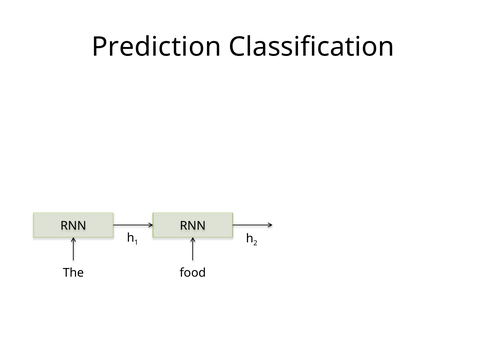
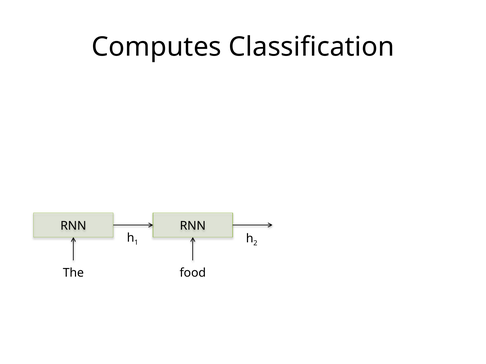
Prediction: Prediction -> Computes
